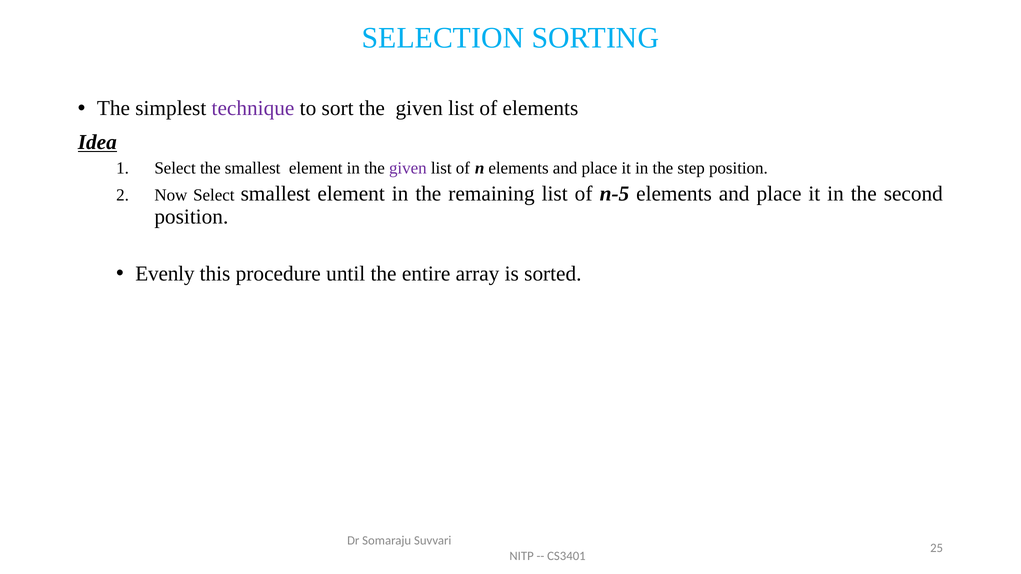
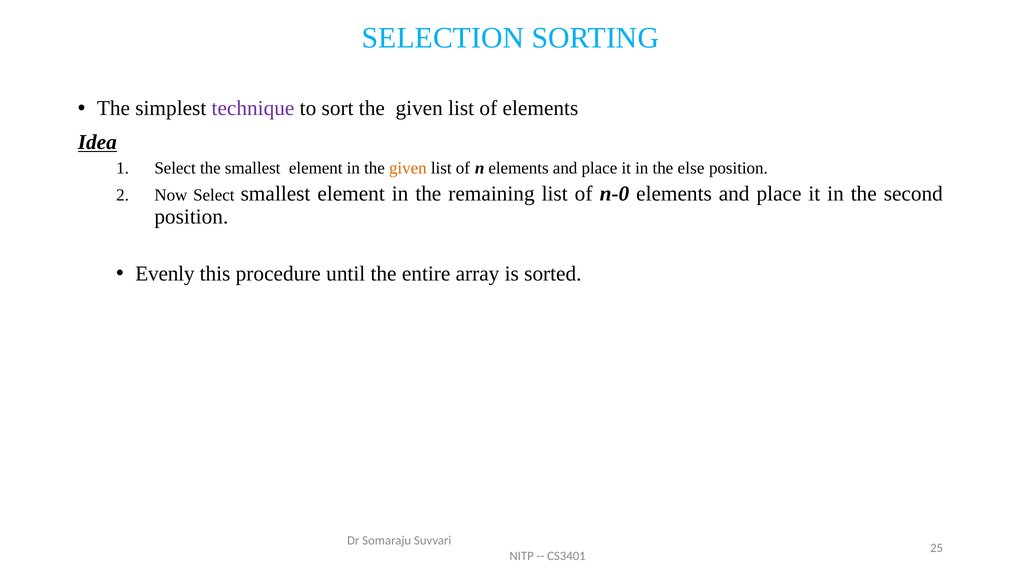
given at (408, 168) colour: purple -> orange
step: step -> else
n-5: n-5 -> n-0
